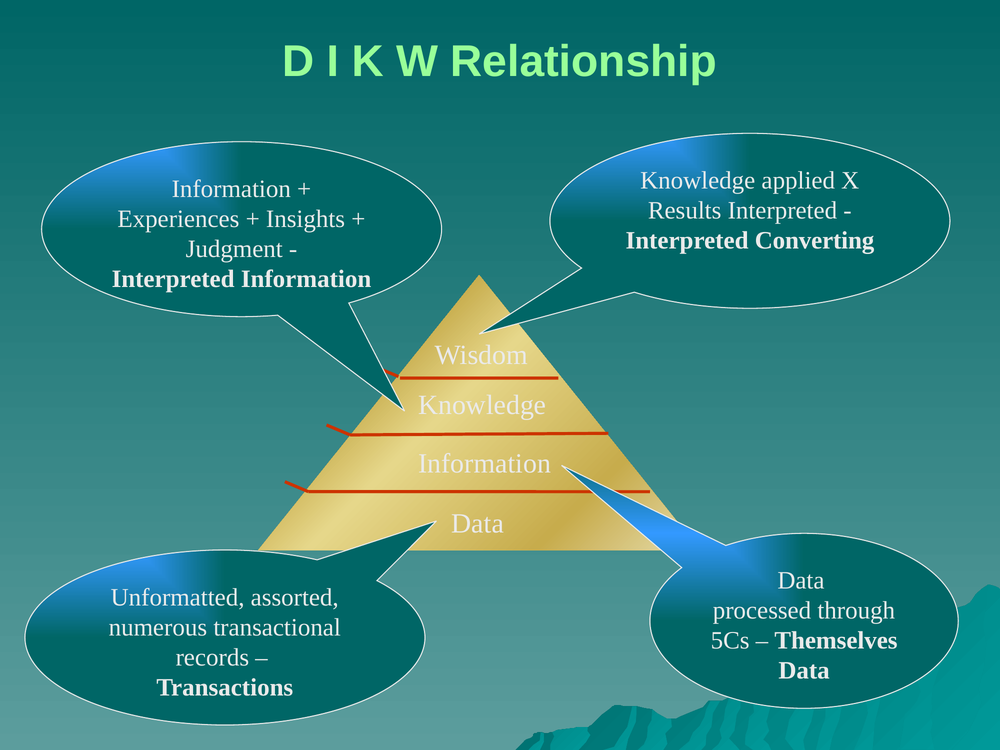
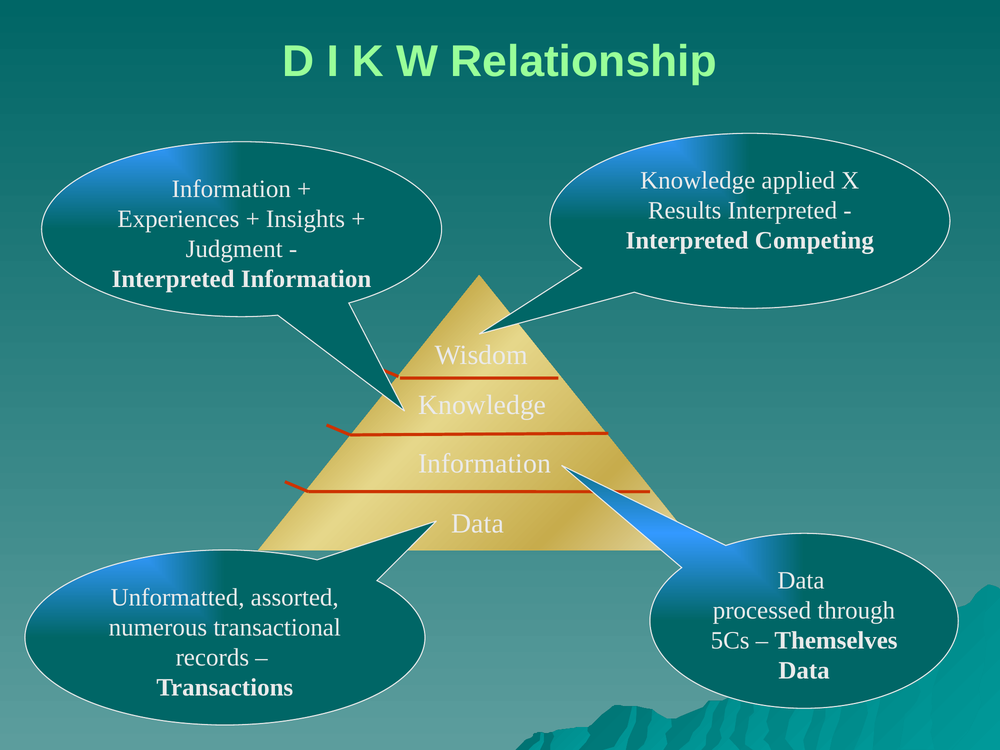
Converting: Converting -> Competing
